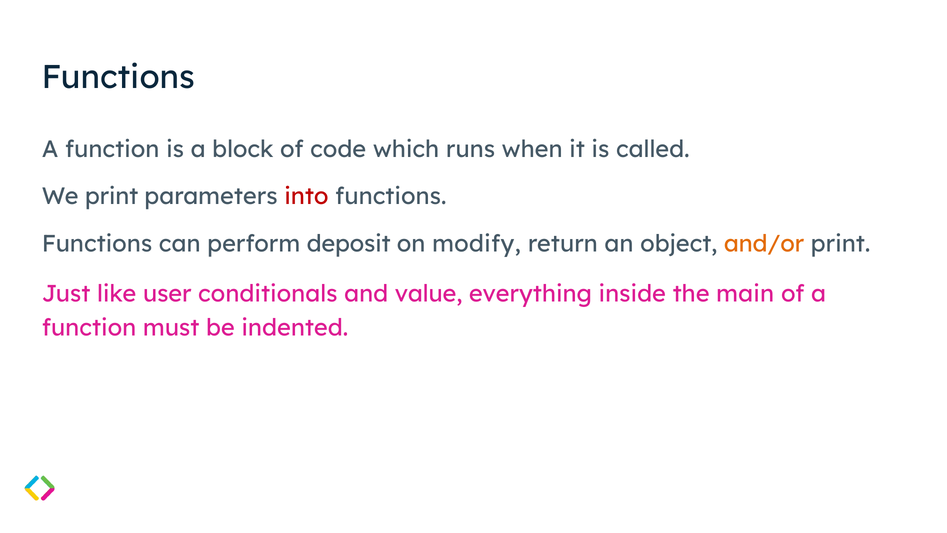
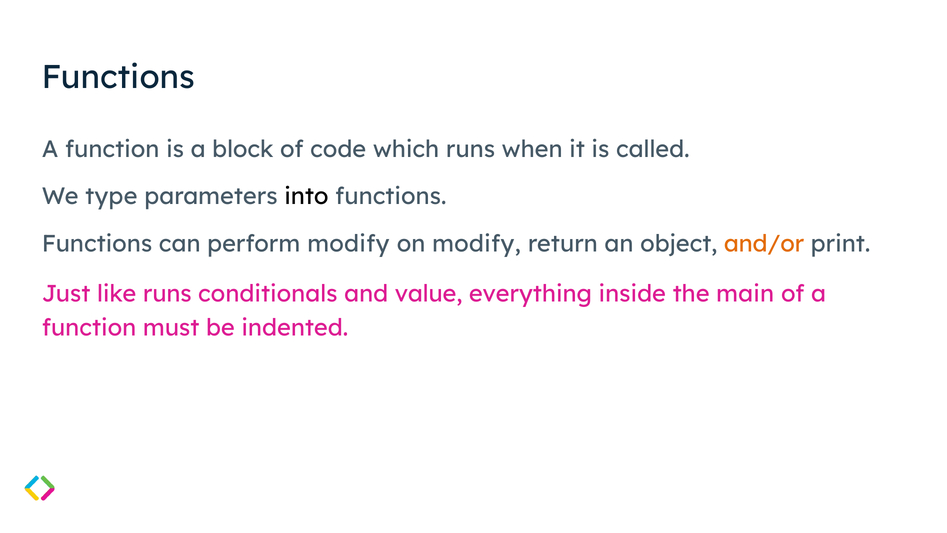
We print: print -> type
into colour: red -> black
perform deposit: deposit -> modify
like user: user -> runs
